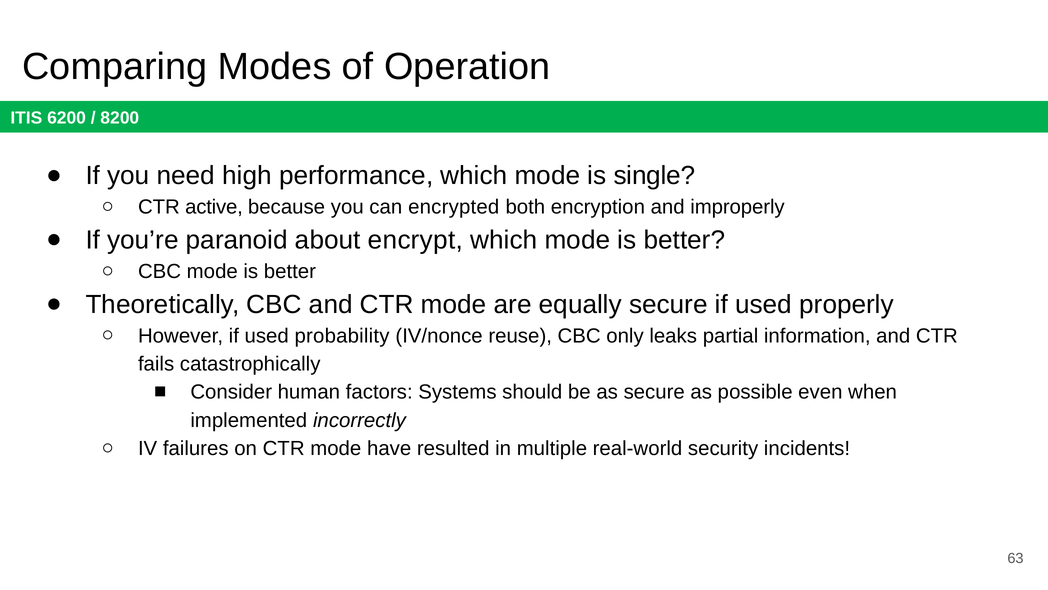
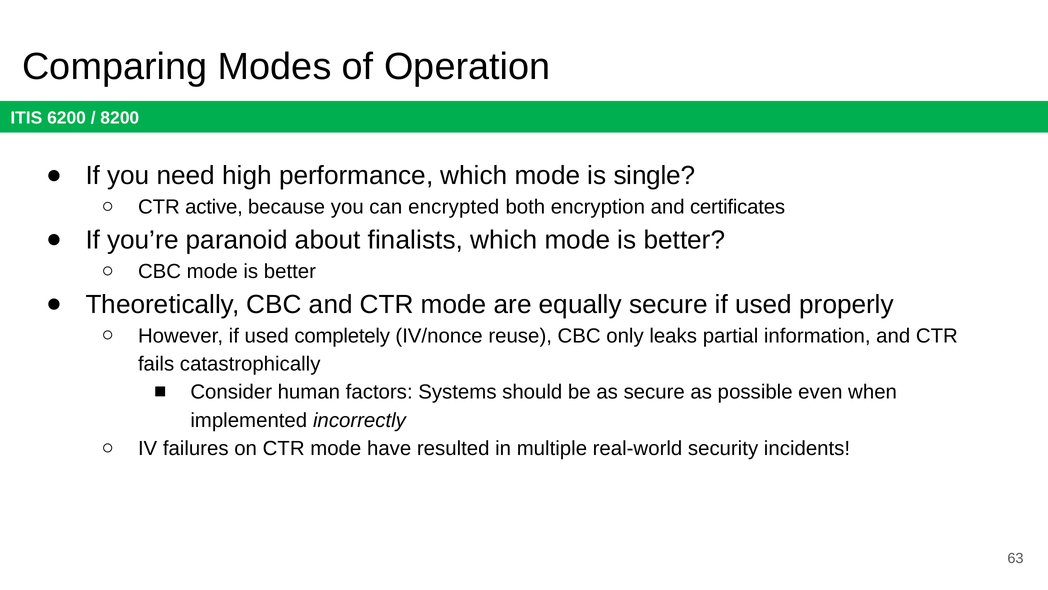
improperly: improperly -> certificates
encrypt: encrypt -> finalists
probability: probability -> completely
